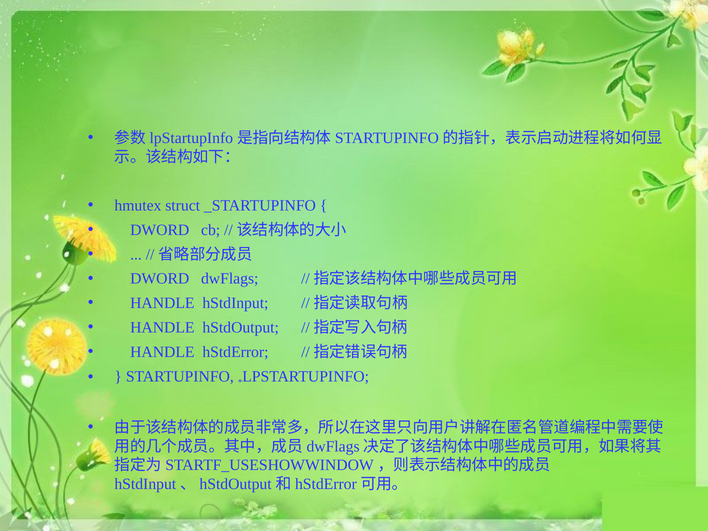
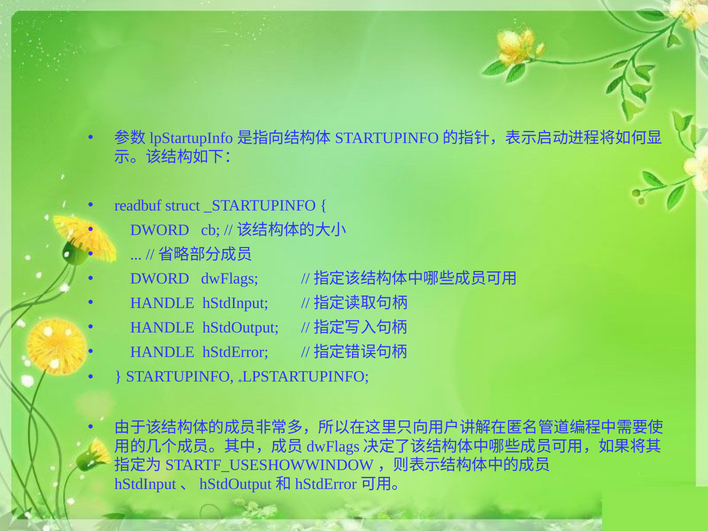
hmutex: hmutex -> readbuf
